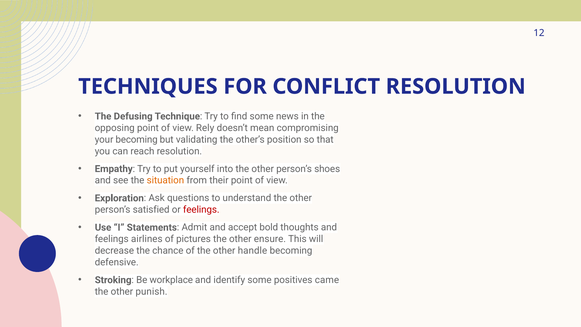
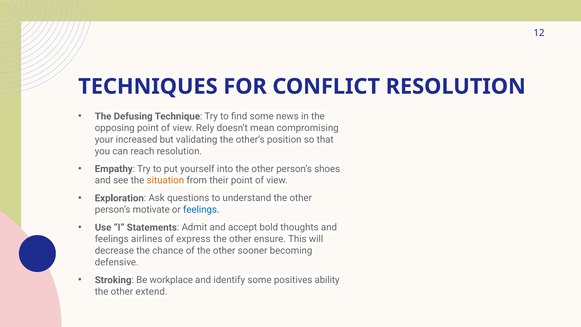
your becoming: becoming -> increased
satisfied: satisfied -> motivate
feelings at (201, 210) colour: red -> blue
pictures: pictures -> express
handle: handle -> sooner
came: came -> ability
punish: punish -> extend
